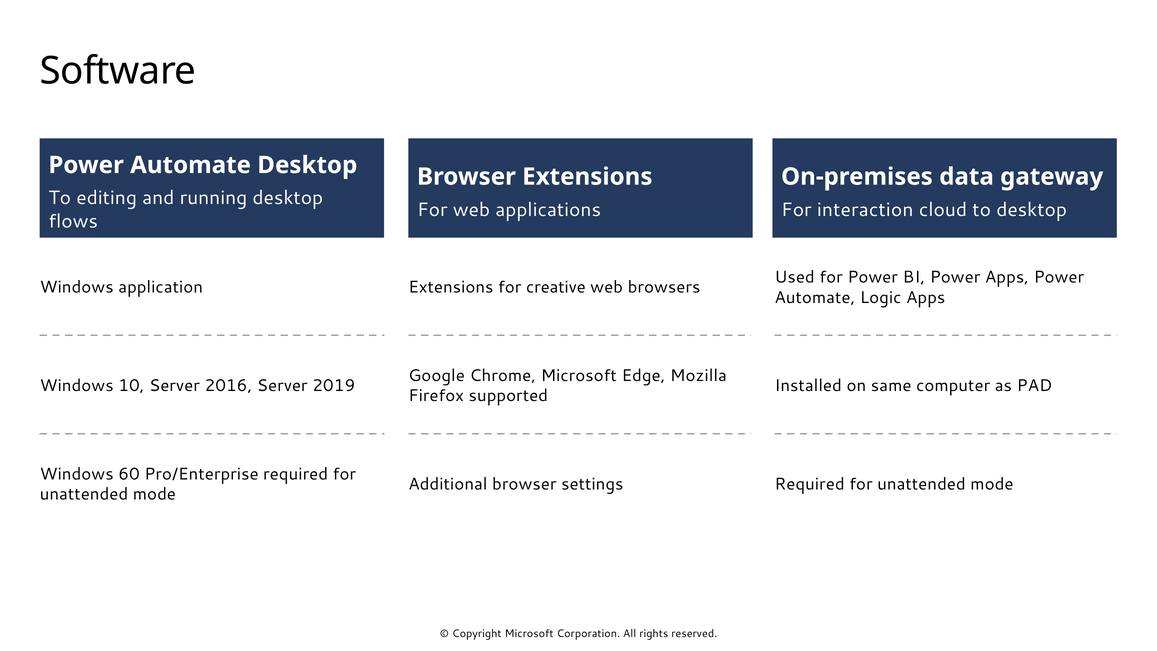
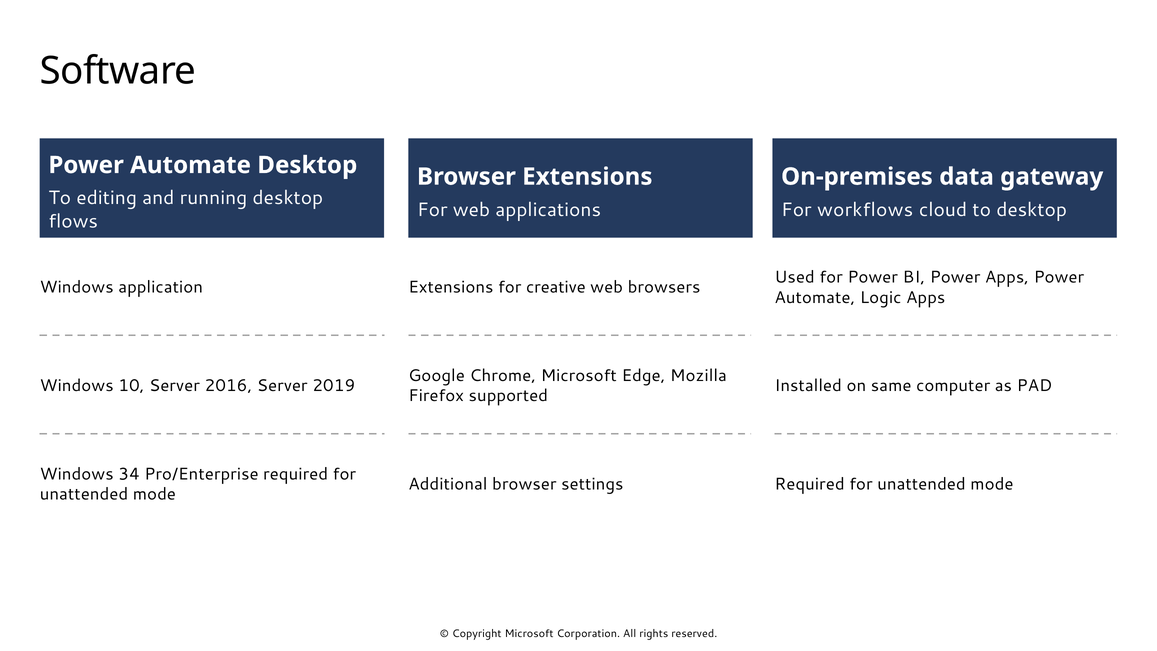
interaction: interaction -> workflows
60: 60 -> 34
